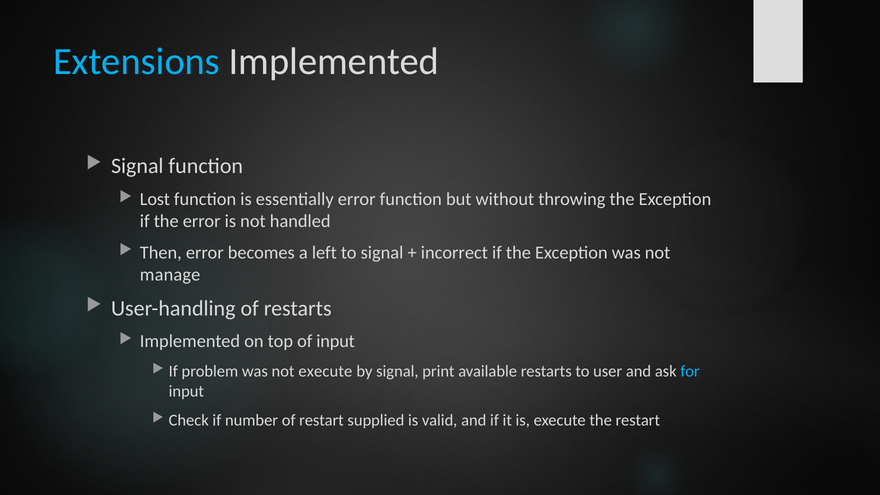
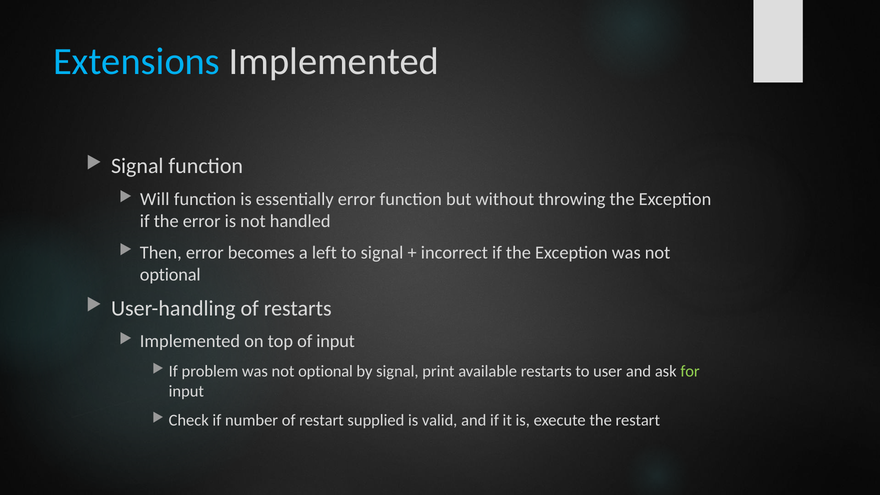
Lost: Lost -> Will
manage at (170, 275): manage -> optional
problem was not execute: execute -> optional
for colour: light blue -> light green
